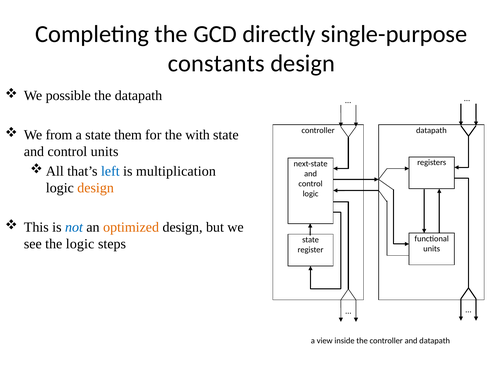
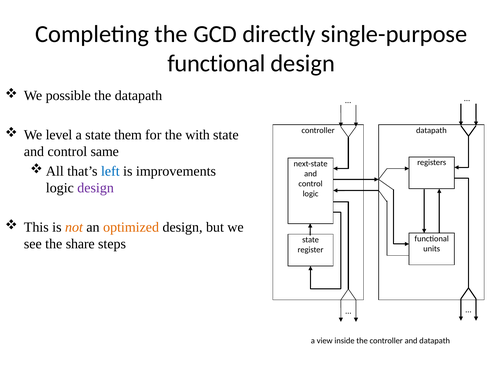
constants at (216, 63): constants -> functional
from: from -> level
control units: units -> same
multiplication: multiplication -> improvements
design at (96, 188) colour: orange -> purple
not colour: blue -> orange
the logic: logic -> share
